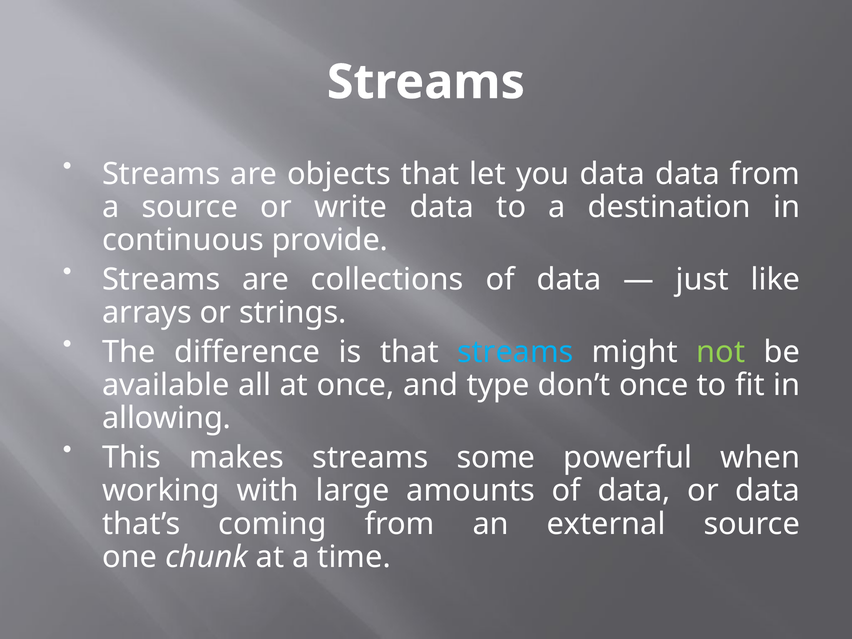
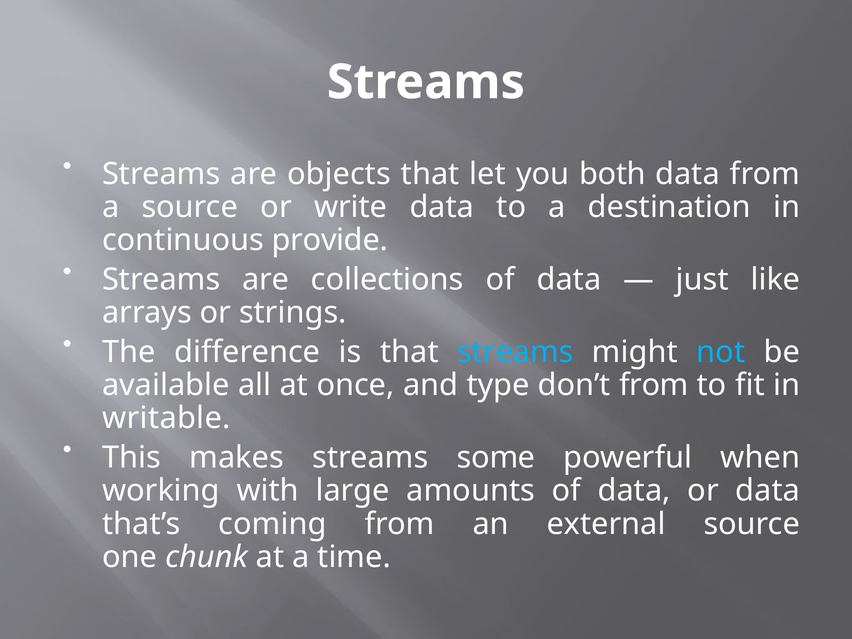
you data: data -> both
not colour: light green -> light blue
don’t once: once -> from
allowing: allowing -> writable
